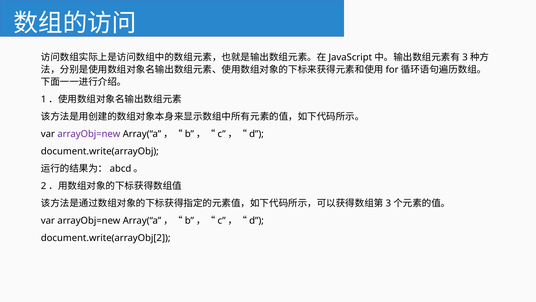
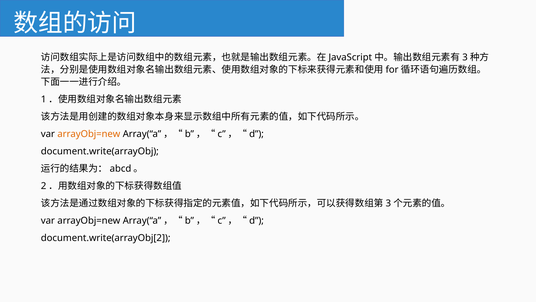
arrayObj=new at (89, 134) colour: purple -> orange
